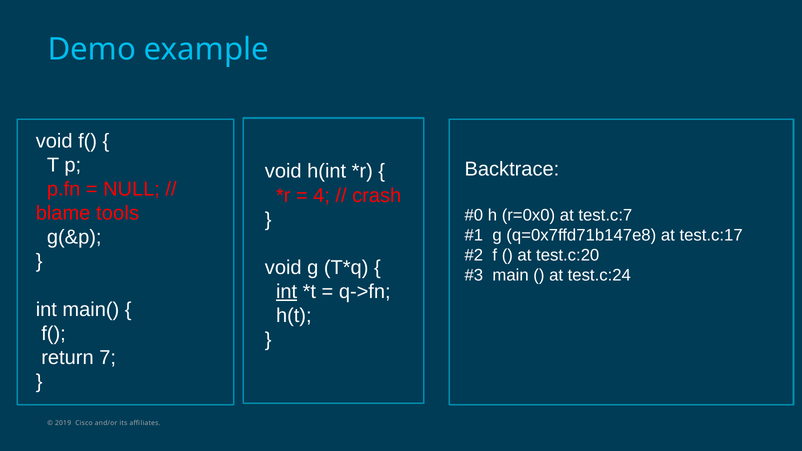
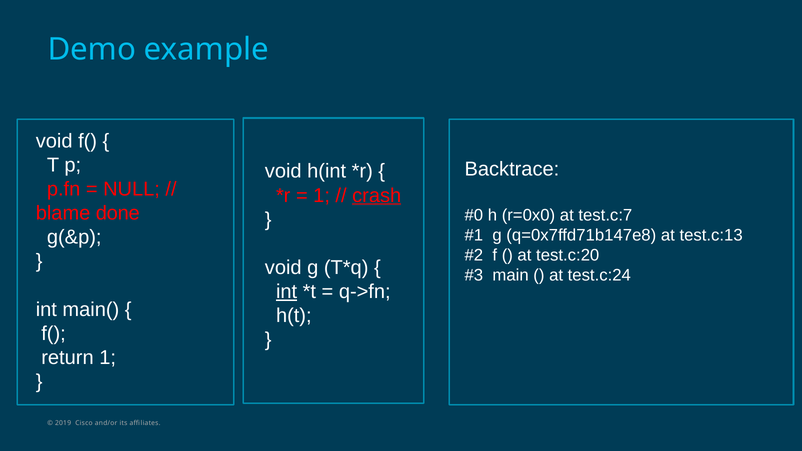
4 at (322, 195): 4 -> 1
crash underline: none -> present
tools: tools -> done
test.c:17: test.c:17 -> test.c:13
return 7: 7 -> 1
